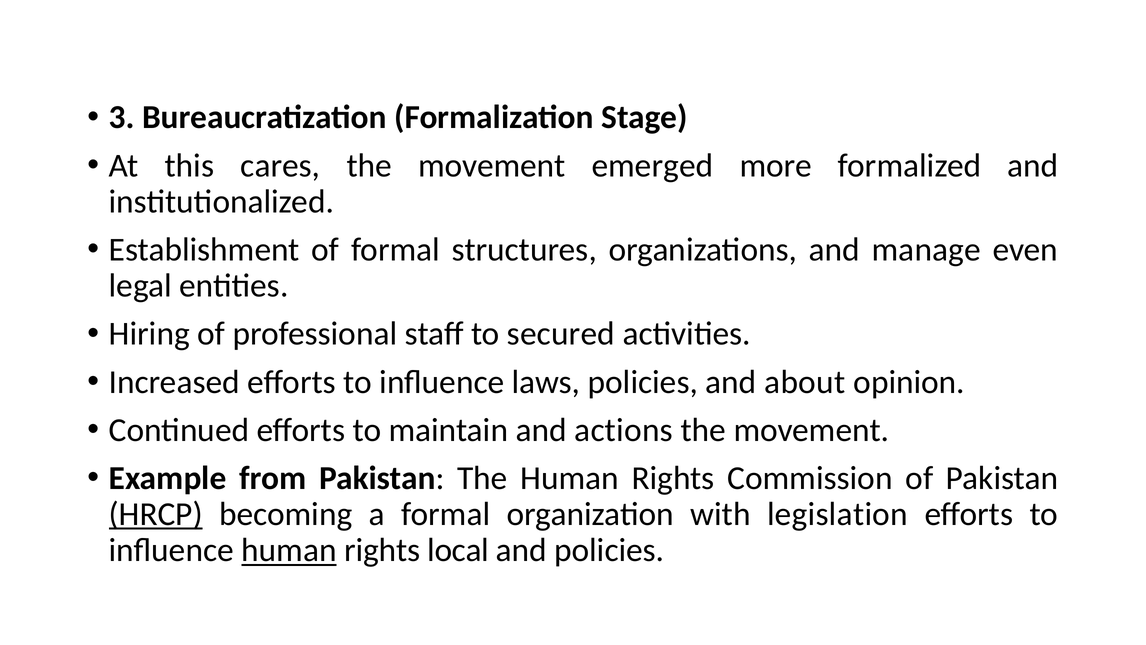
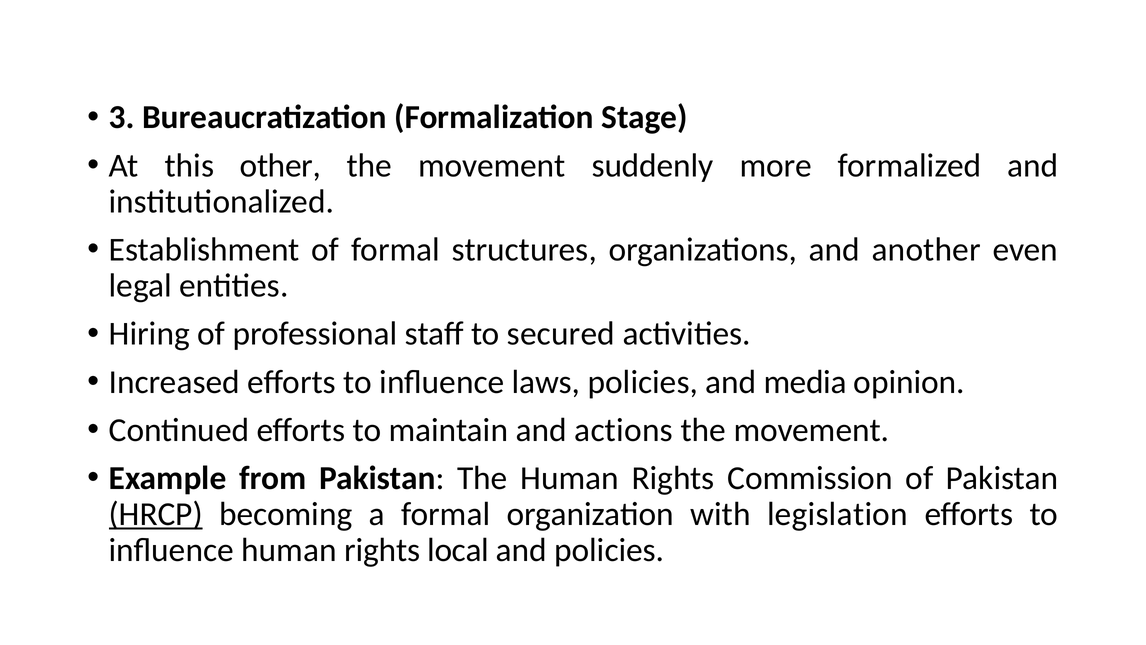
cares: cares -> other
emerged: emerged -> suddenly
manage: manage -> another
about: about -> media
human at (289, 550) underline: present -> none
